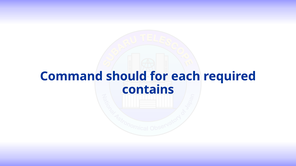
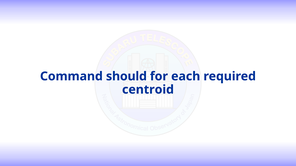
contains: contains -> centroid
